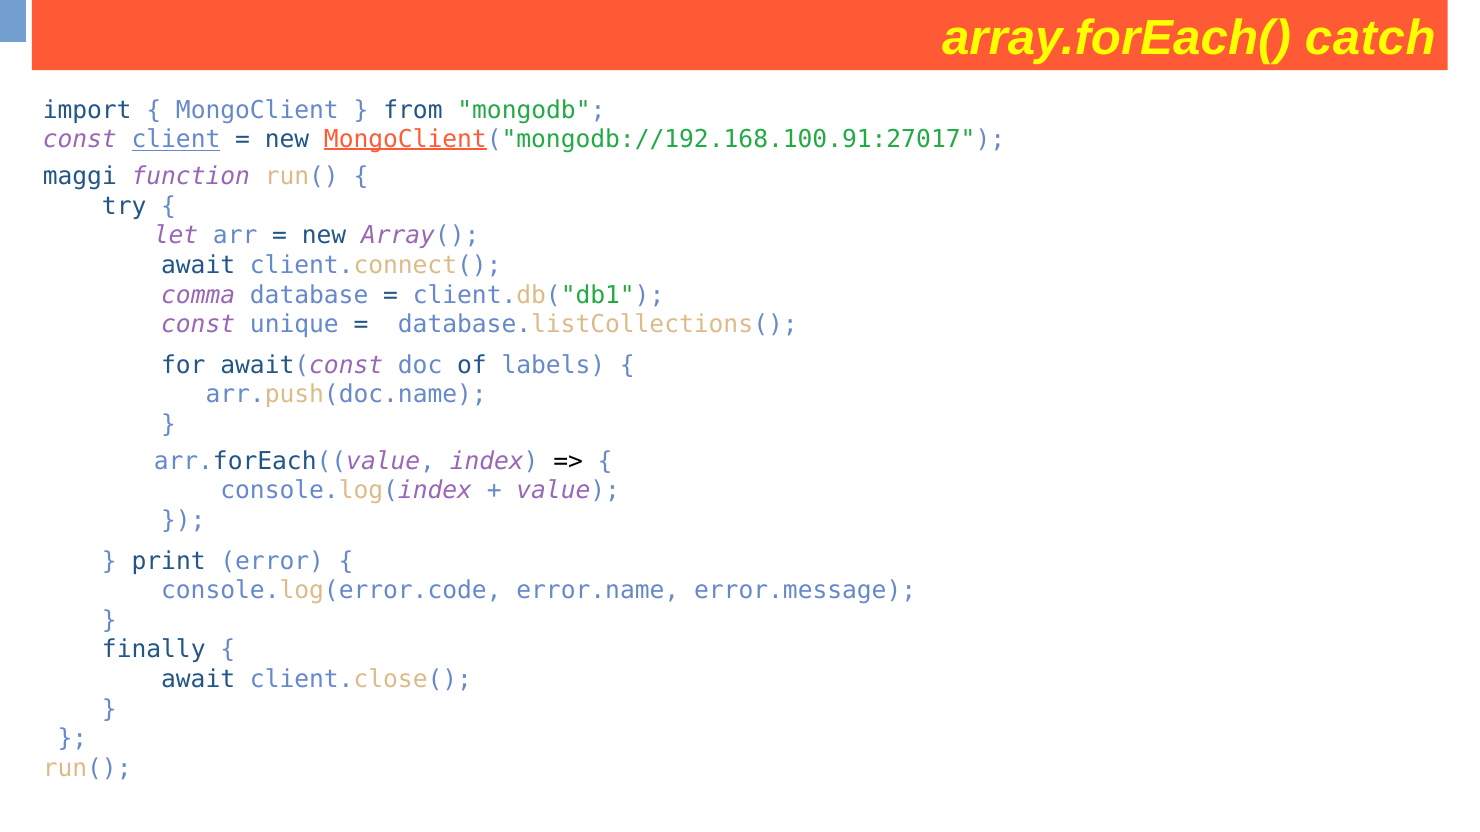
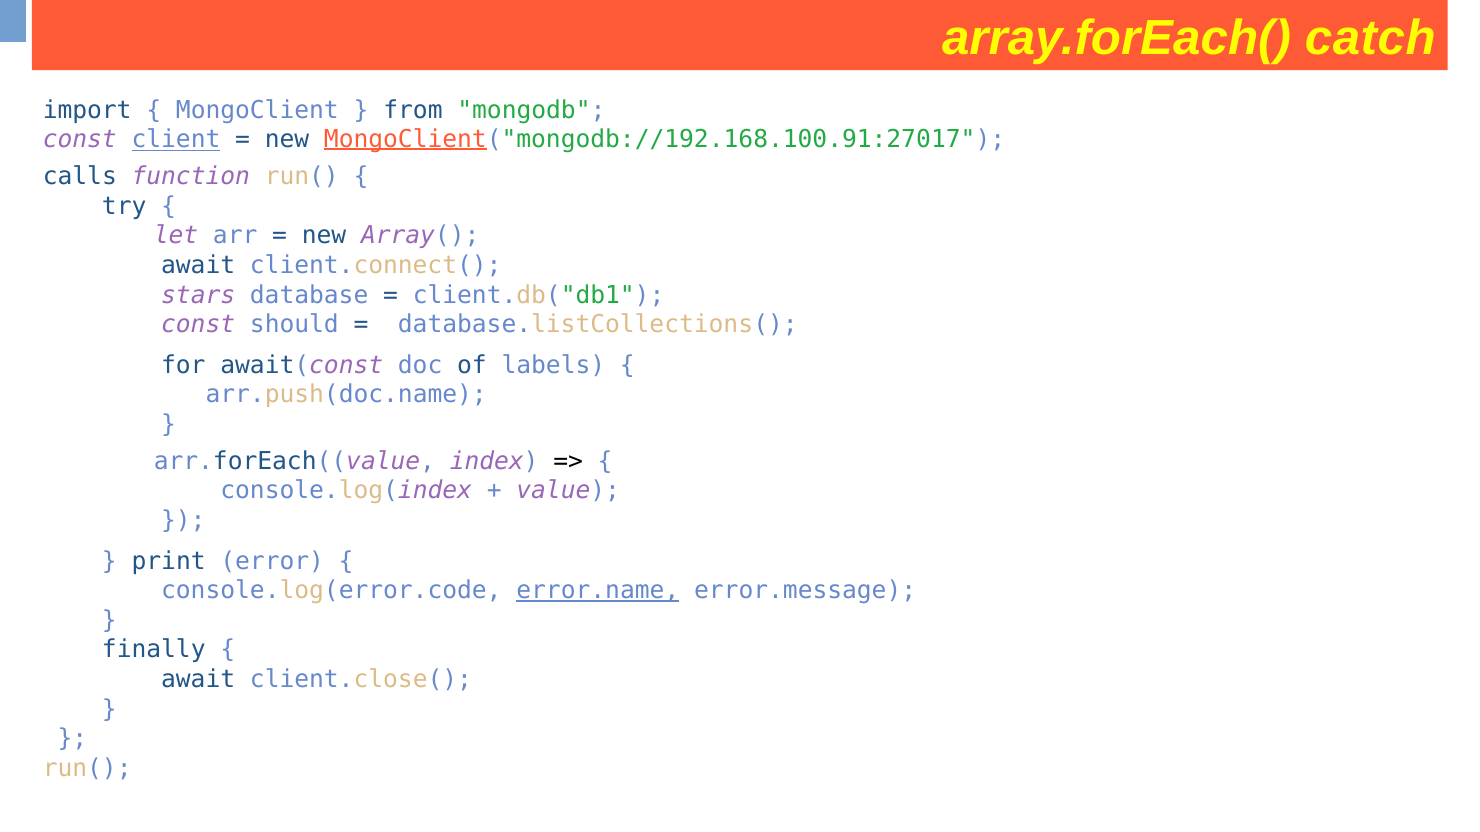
maggi: maggi -> calls
comma: comma -> stars
unique: unique -> should
error.name underline: none -> present
